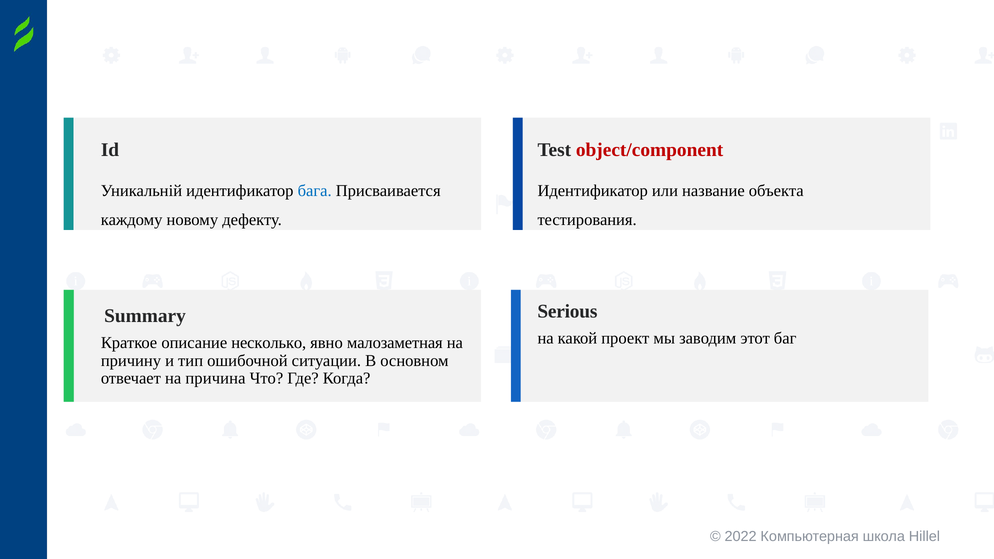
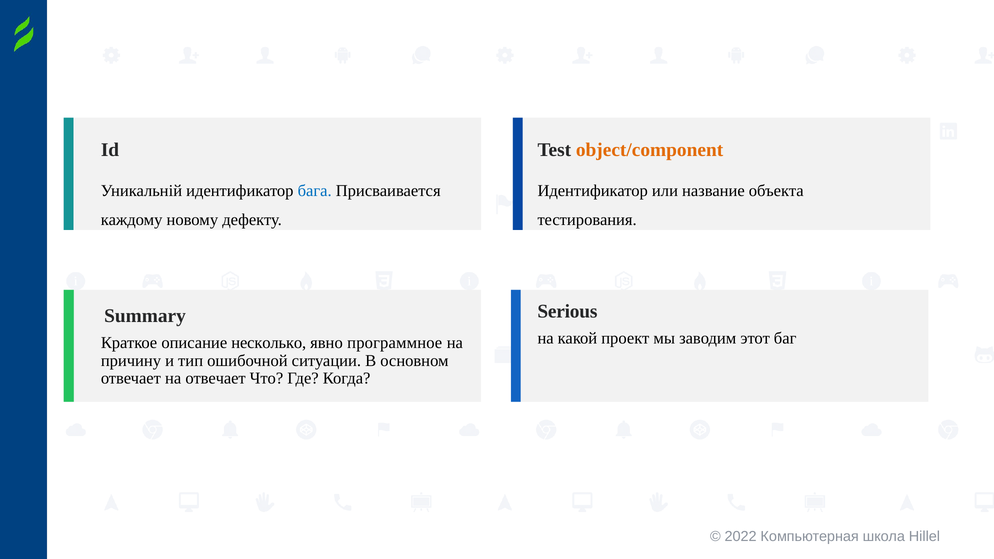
object/component colour: red -> orange
малозаметная: малозаметная -> программное
на причина: причина -> отвечает
